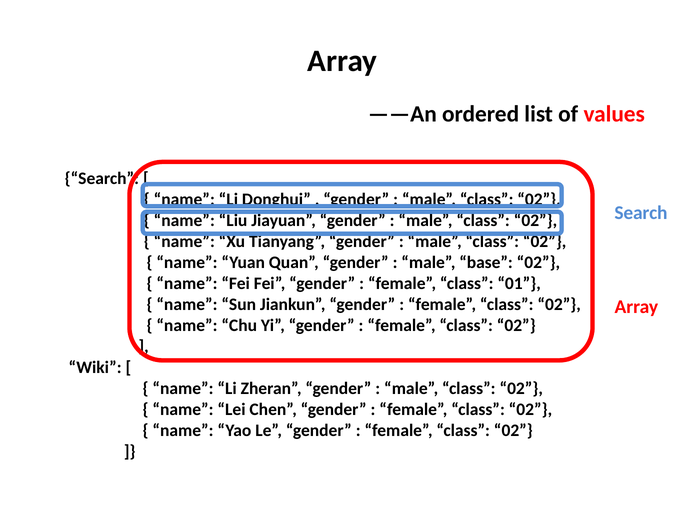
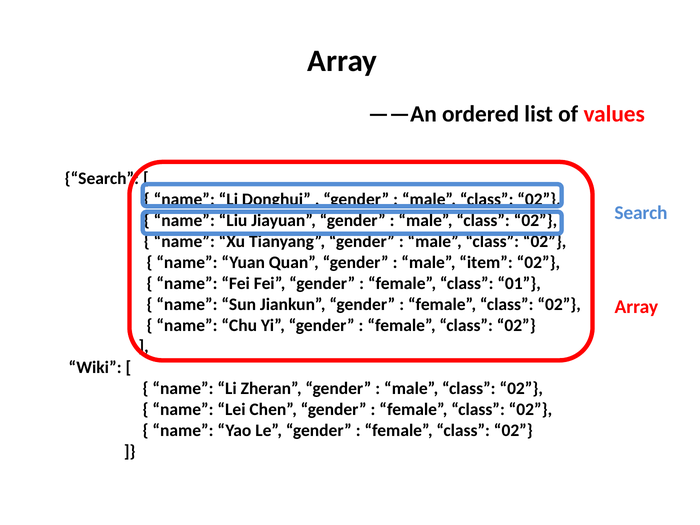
base: base -> item
